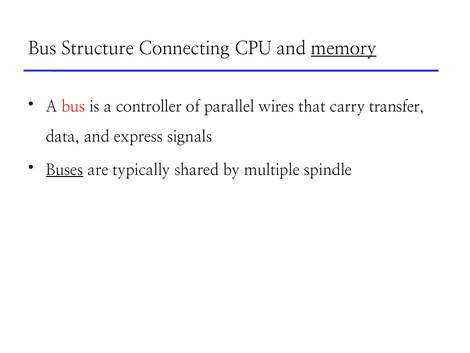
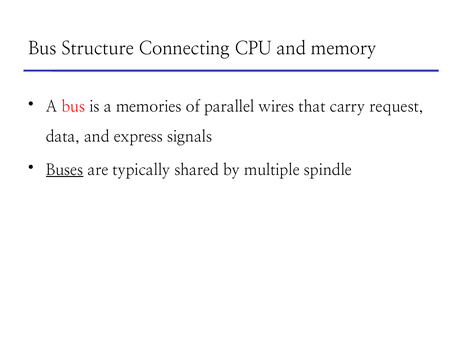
memory underline: present -> none
controller: controller -> memories
transfer: transfer -> request
